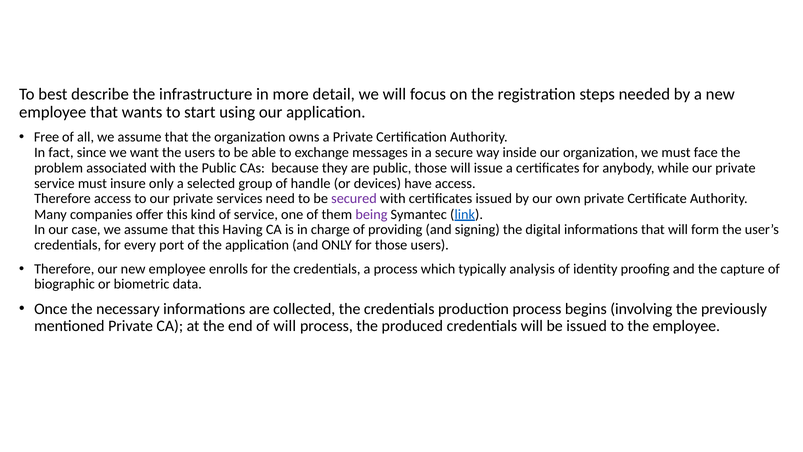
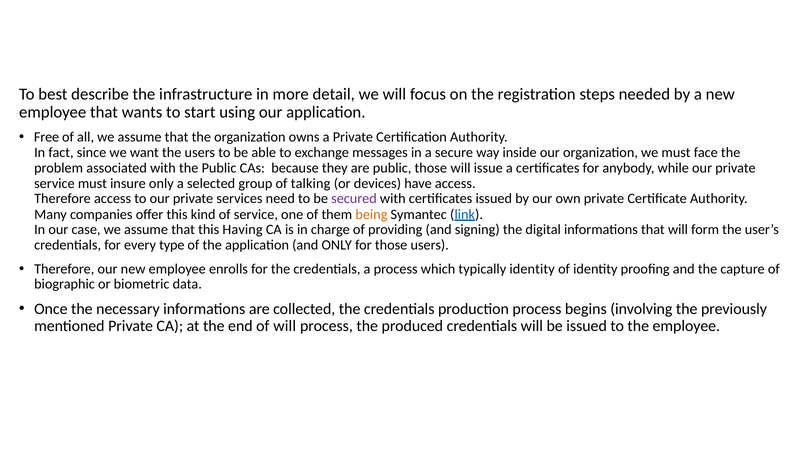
handle: handle -> talking
being colour: purple -> orange
port: port -> type
typically analysis: analysis -> identity
